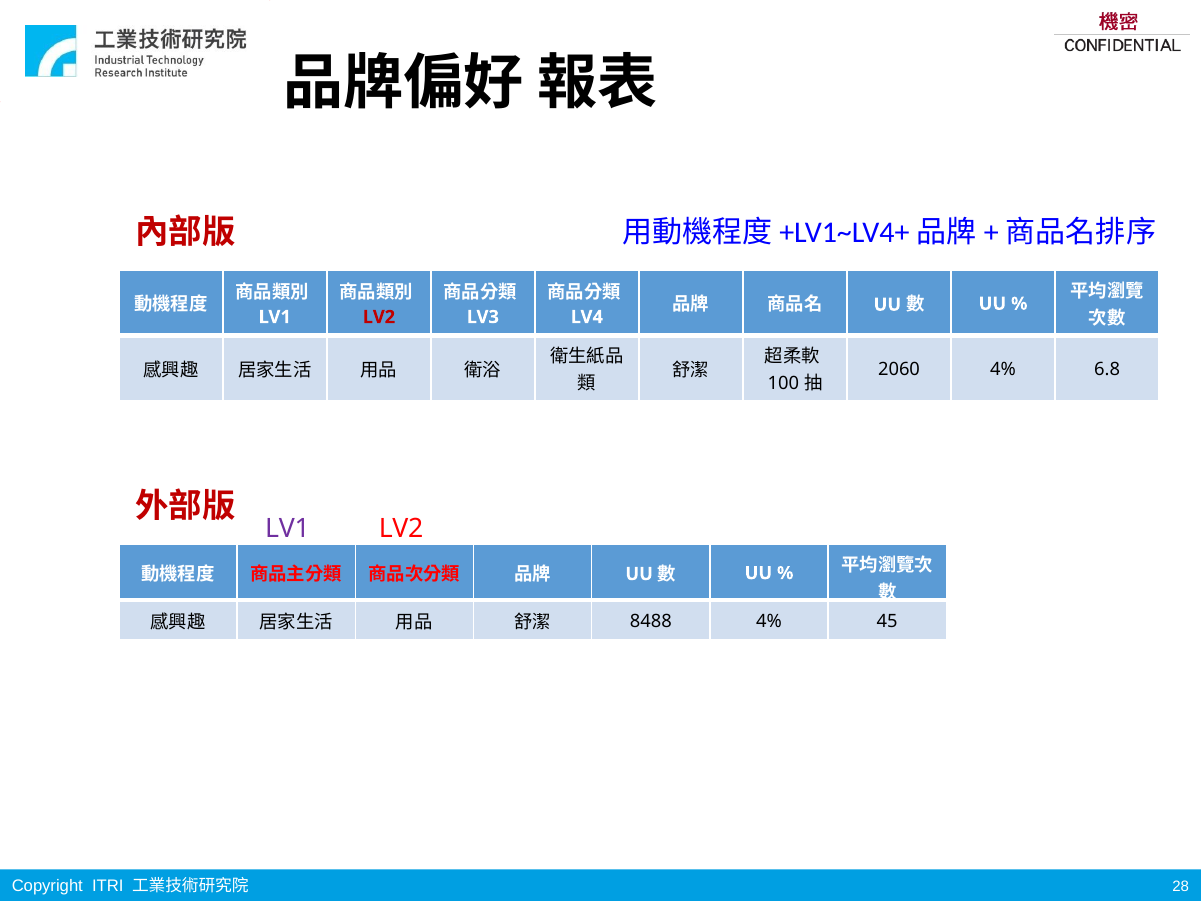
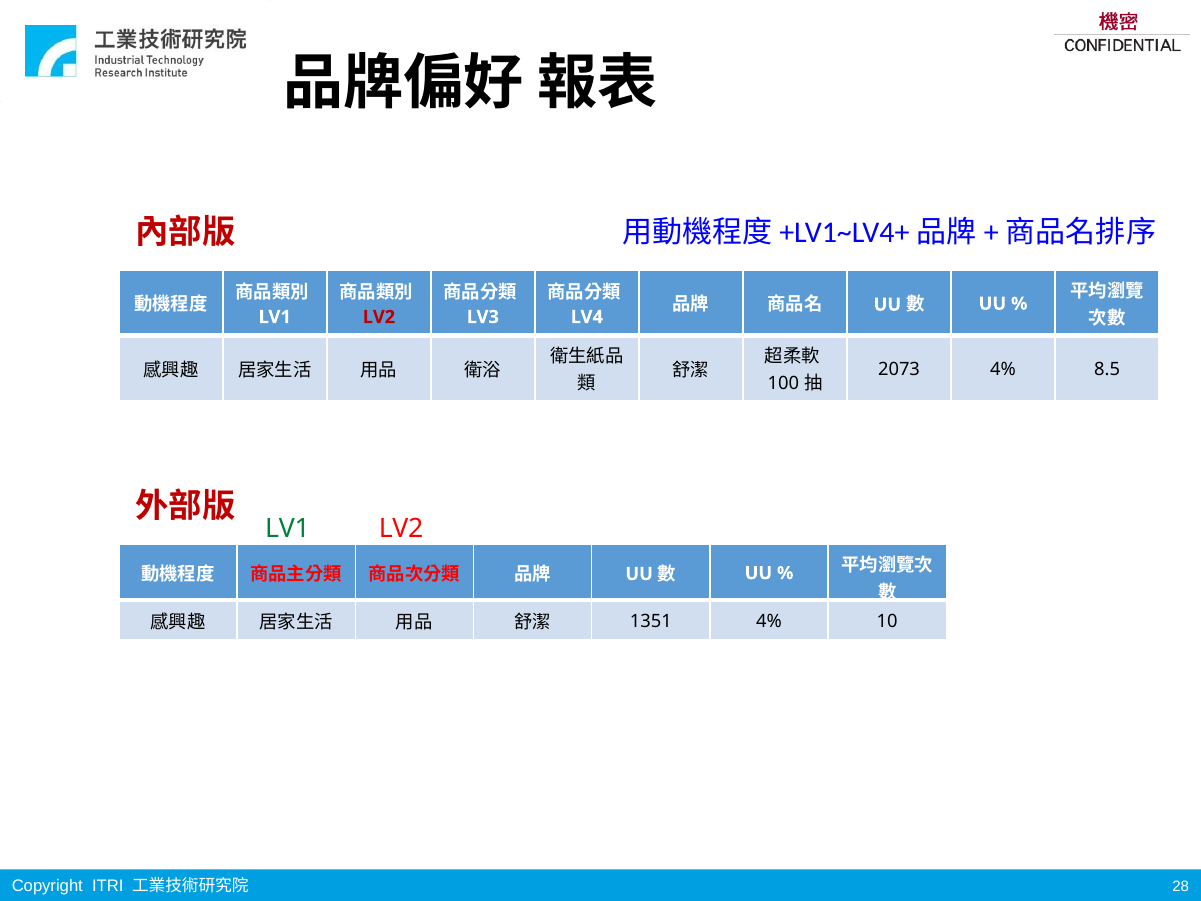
2060: 2060 -> 2073
6.8: 6.8 -> 8.5
LV1 at (287, 528) colour: purple -> green
8488: 8488 -> 1351
45: 45 -> 10
